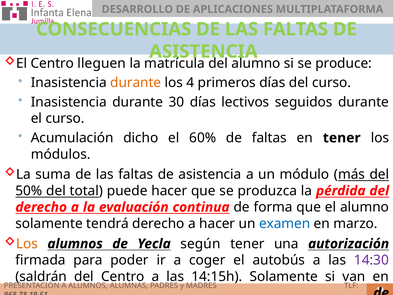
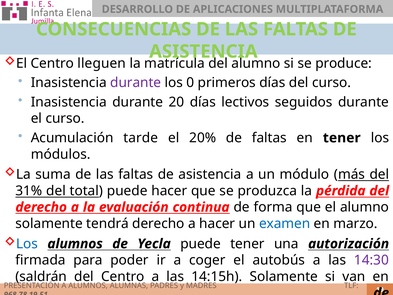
durante at (136, 83) colour: orange -> purple
4: 4 -> 0
30: 30 -> 20
dicho: dicho -> tarde
60%: 60% -> 20%
50%: 50% -> 31%
Los at (27, 244) colour: orange -> blue
Yecla según: según -> puede
